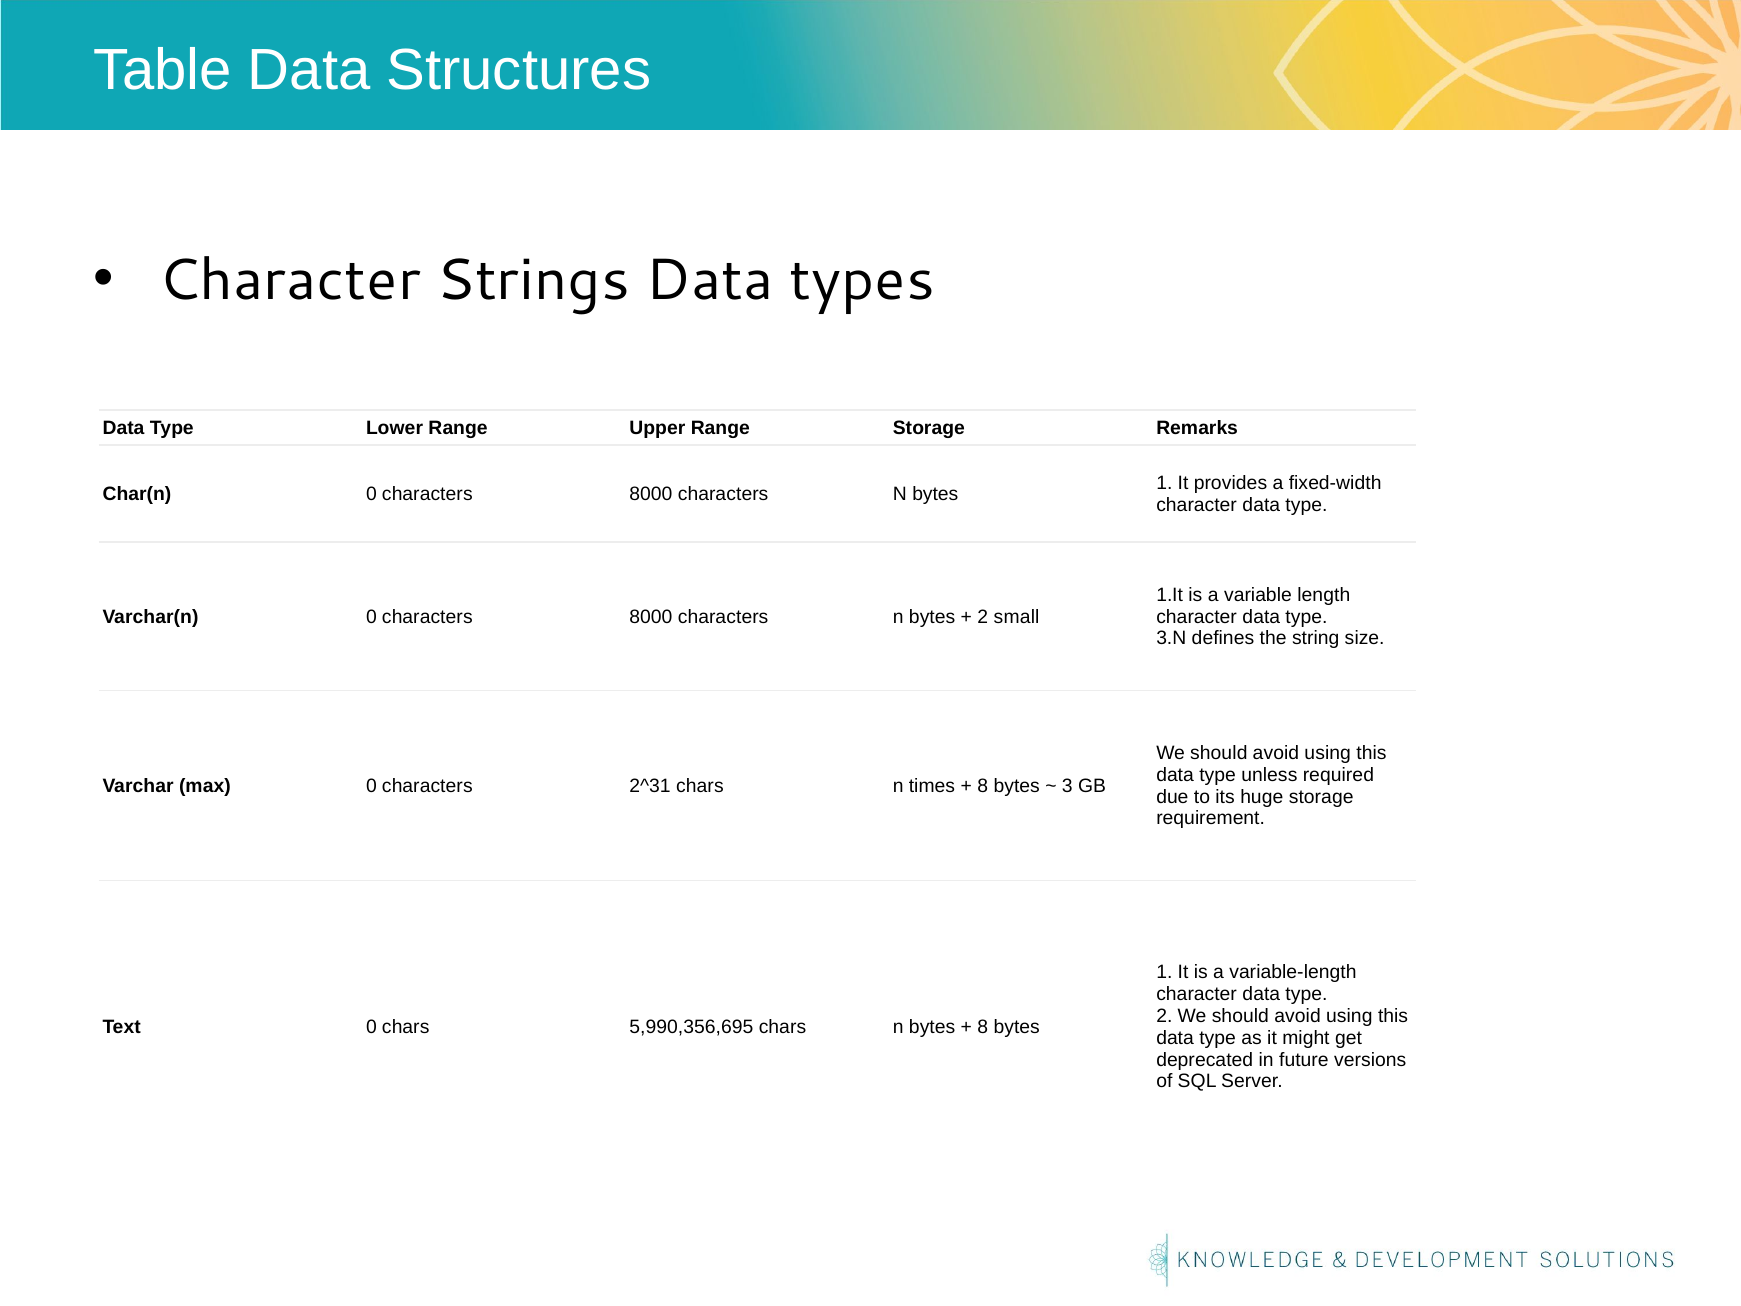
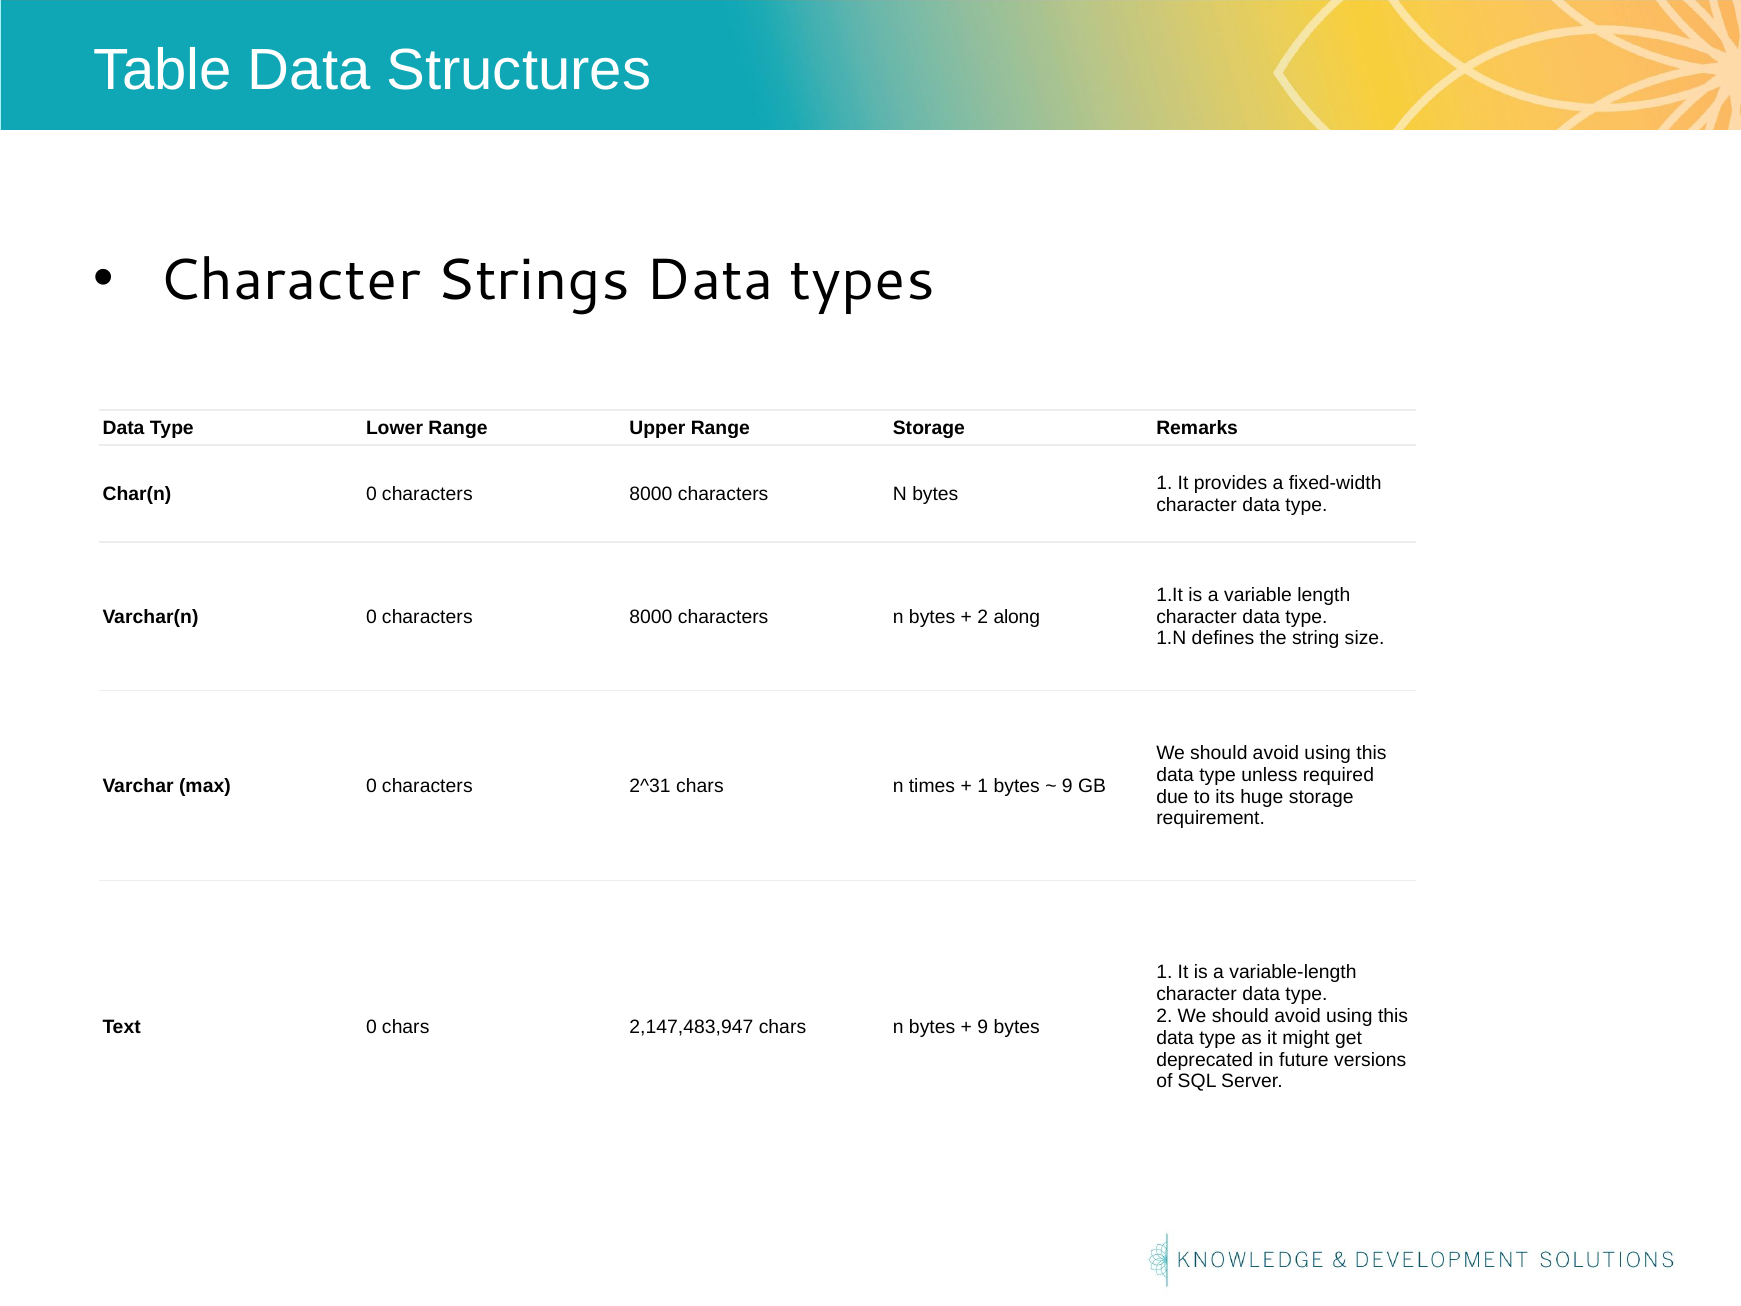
small: small -> along
3.N: 3.N -> 1.N
8 at (983, 786): 8 -> 1
3 at (1067, 786): 3 -> 9
5,990,356,695: 5,990,356,695 -> 2,147,483,947
8 at (983, 1027): 8 -> 9
